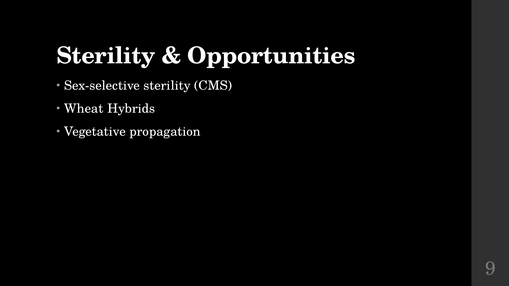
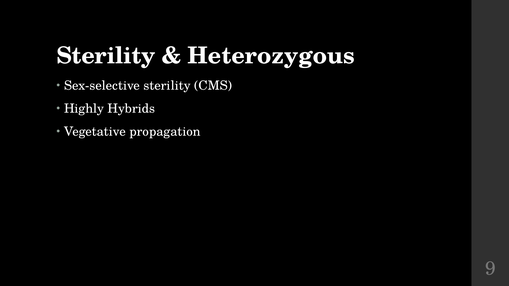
Opportunities: Opportunities -> Heterozygous
Wheat: Wheat -> Highly
